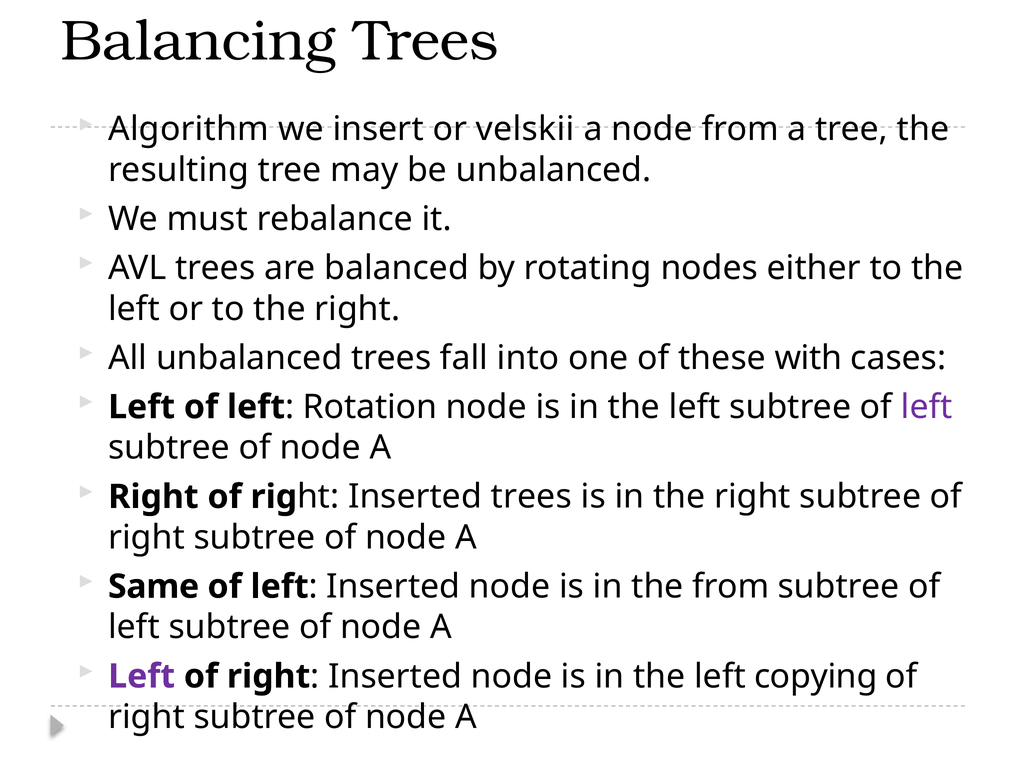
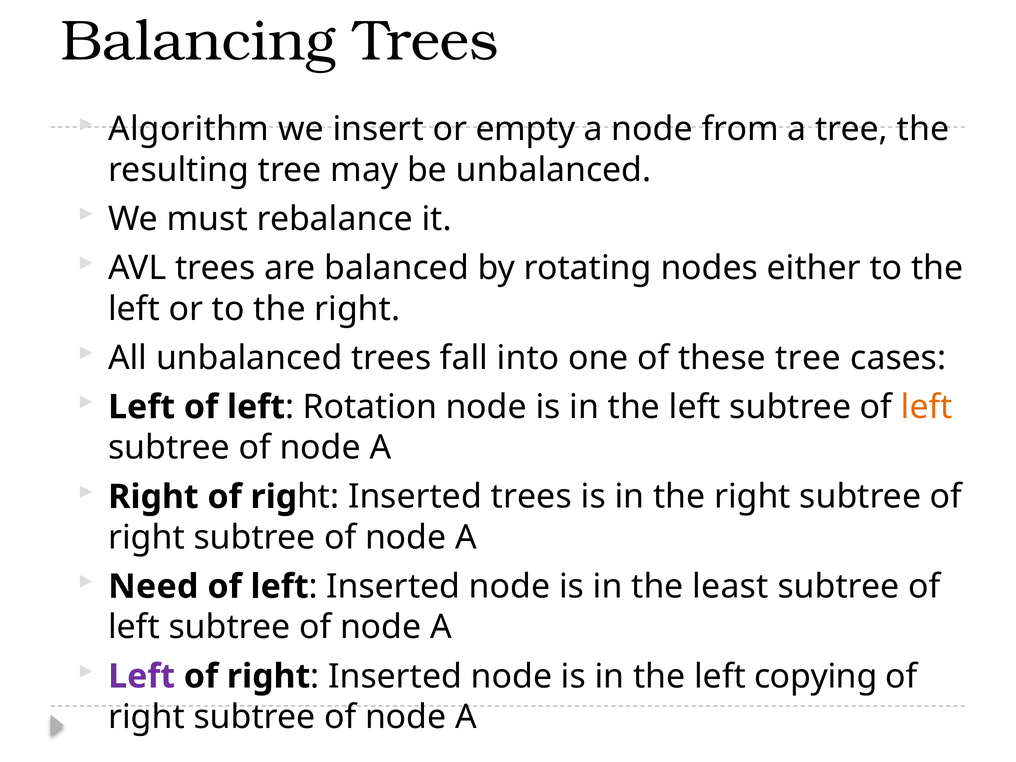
velskii: velskii -> empty
these with: with -> tree
left at (927, 407) colour: purple -> orange
Same: Same -> Need
the from: from -> least
